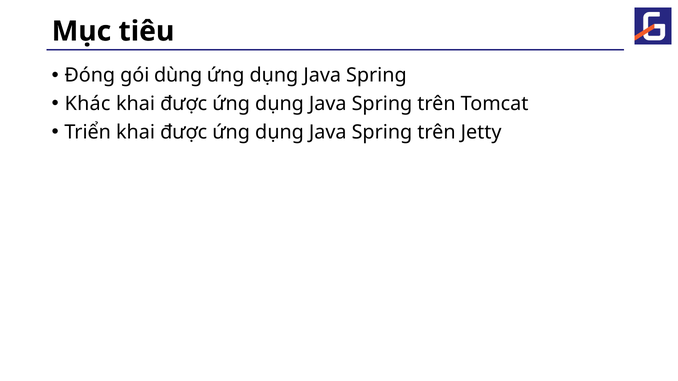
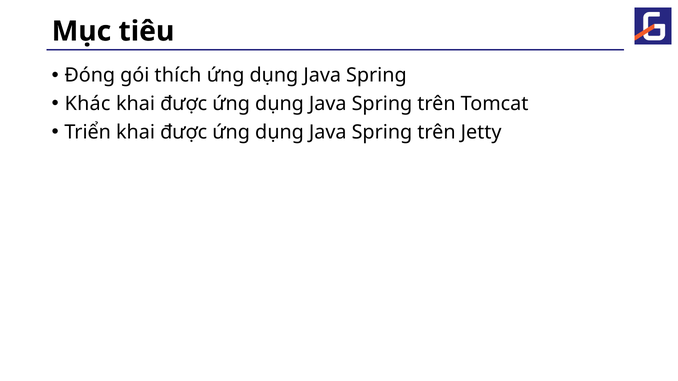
dùng: dùng -> thích
